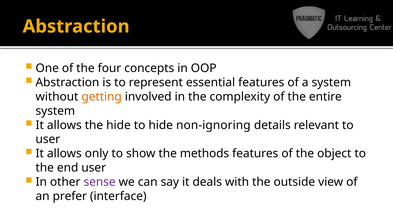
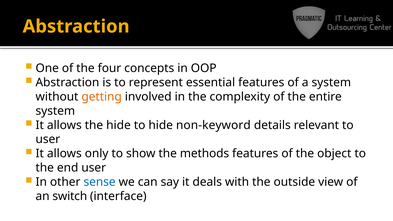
non-ignoring: non-ignoring -> non-keyword
sense colour: purple -> blue
prefer: prefer -> switch
